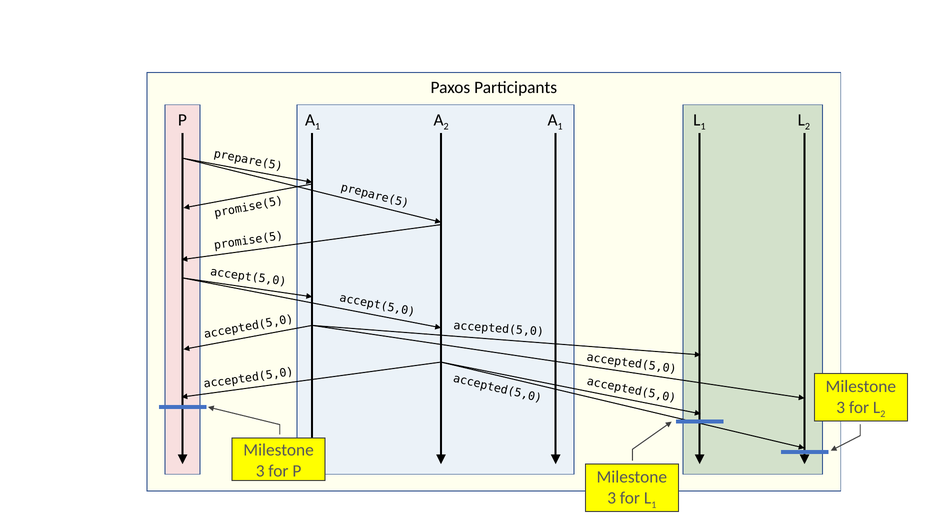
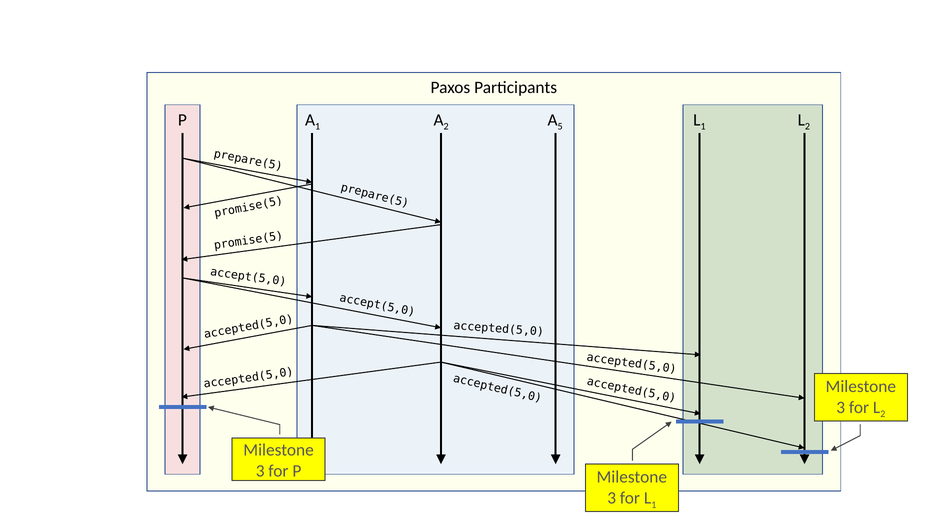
1 at (560, 127): 1 -> 5
